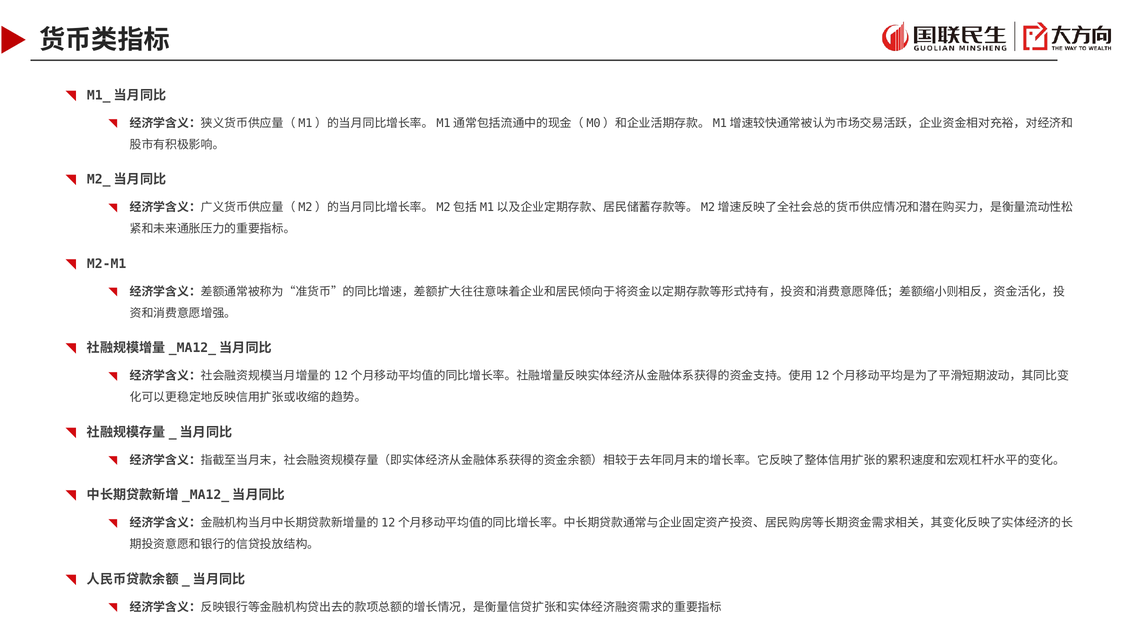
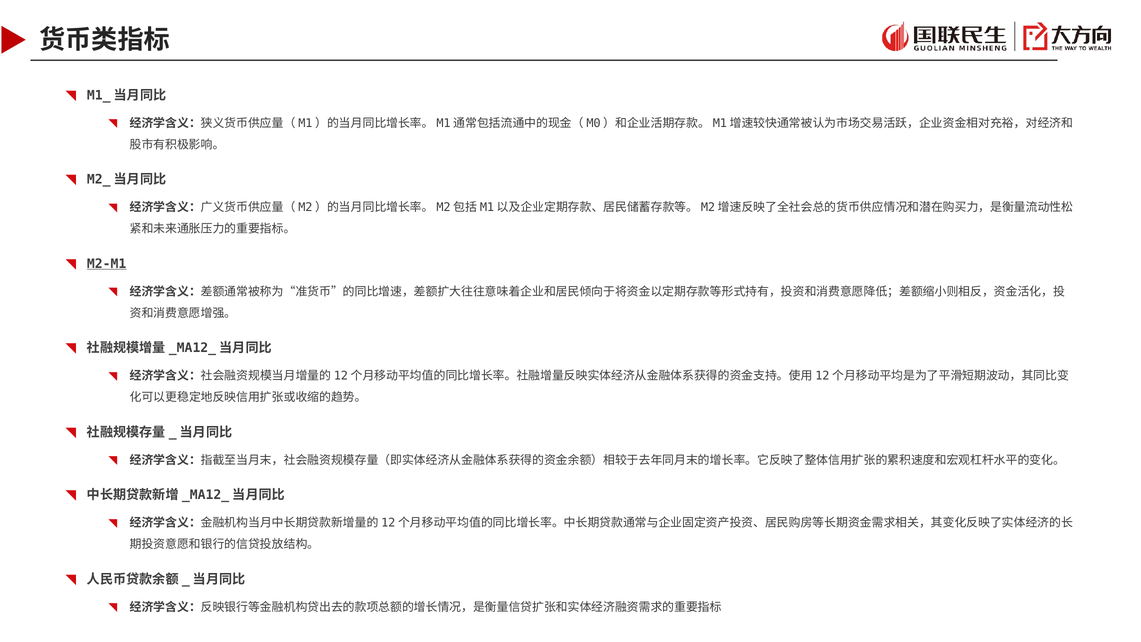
M2-M1 underline: none -> present
